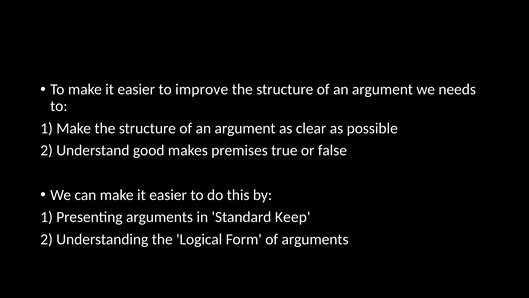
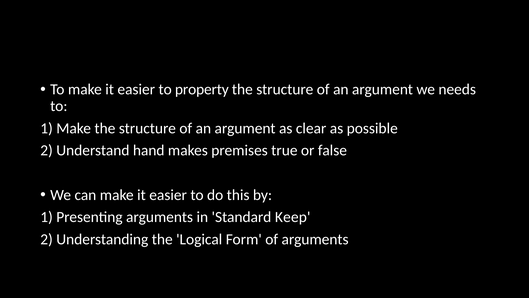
improve: improve -> property
good: good -> hand
